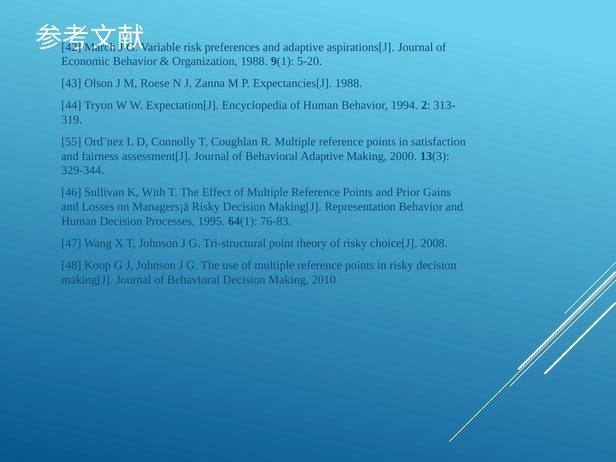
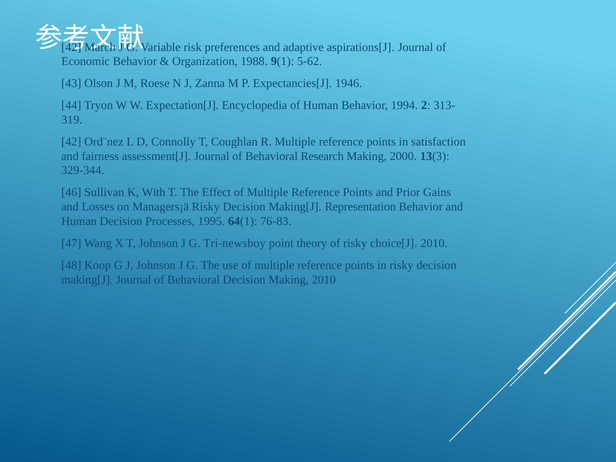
5-20: 5-20 -> 5-62
Expectancies[J 1988: 1988 -> 1946
55 at (71, 142): 55 -> 42
Behavioral Adaptive: Adaptive -> Research
Tri-structural: Tri-structural -> Tri-newsboy
choice[J 2008: 2008 -> 2010
